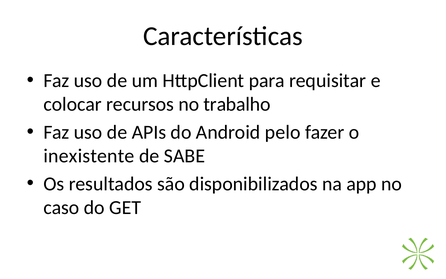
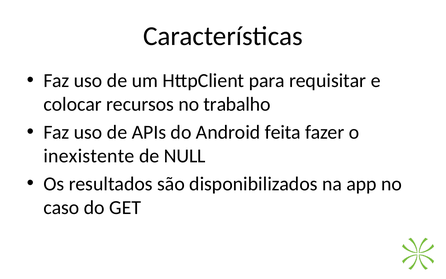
pelo: pelo -> feita
SABE: SABE -> NULL
